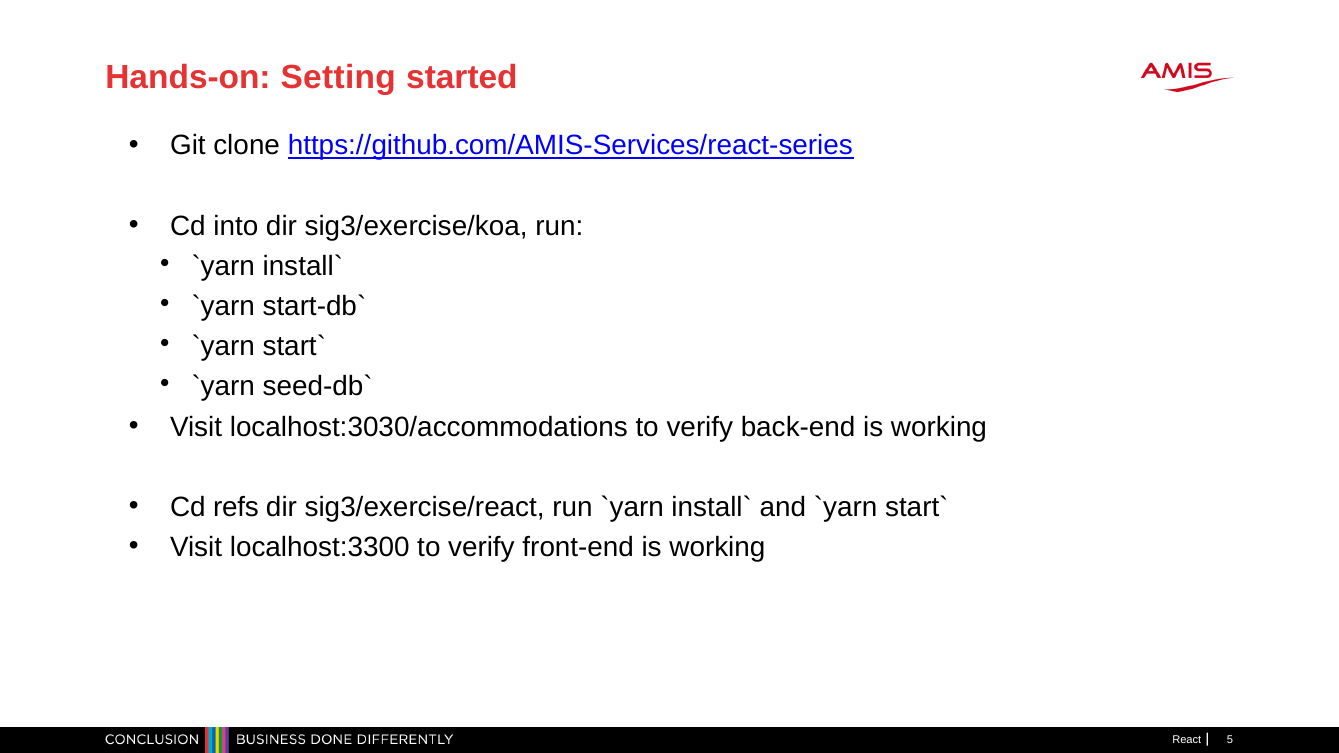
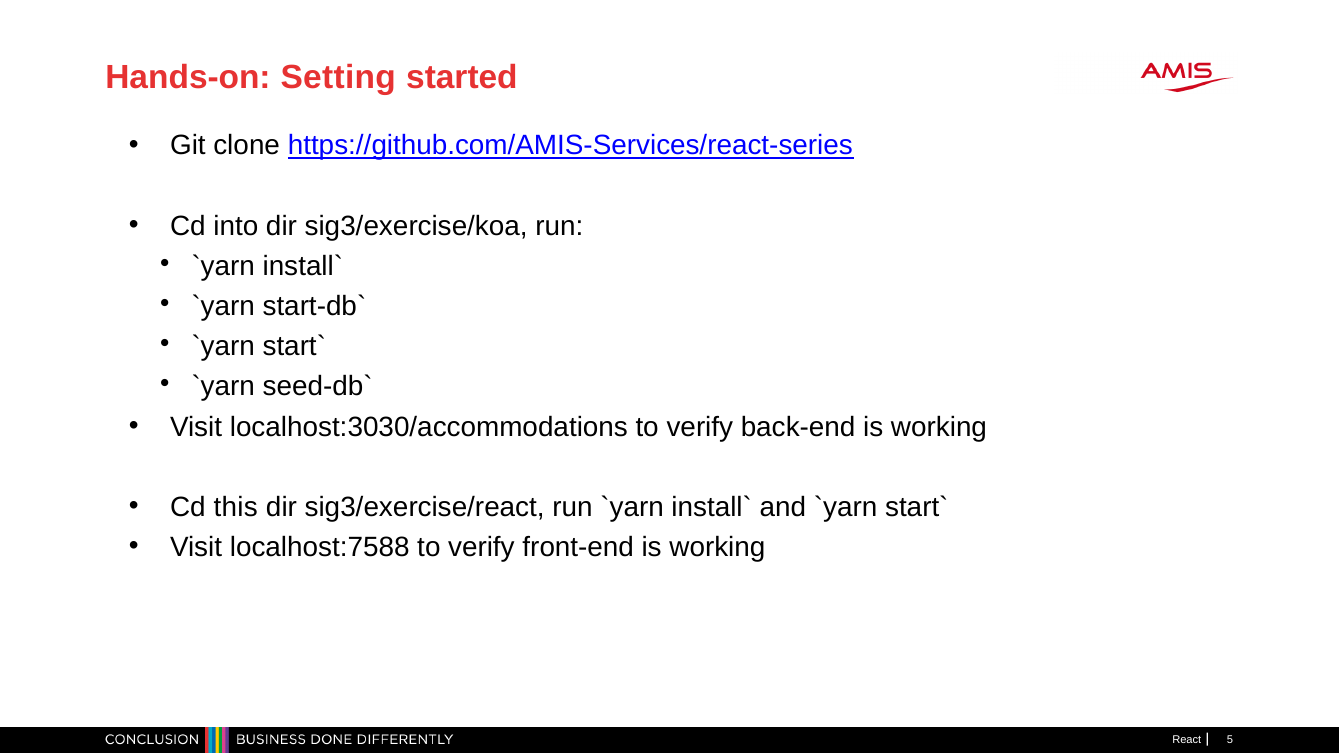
refs: refs -> this
localhost:3300: localhost:3300 -> localhost:7588
